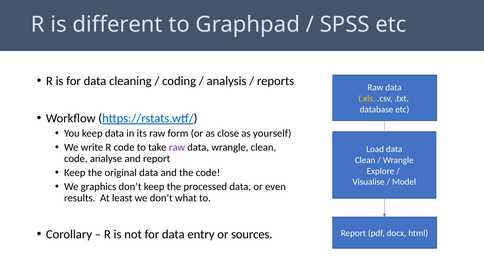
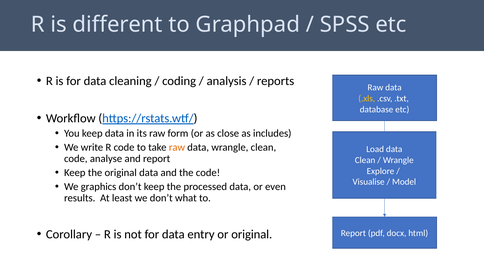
yourself: yourself -> includes
raw at (177, 148) colour: purple -> orange
or sources: sources -> original
